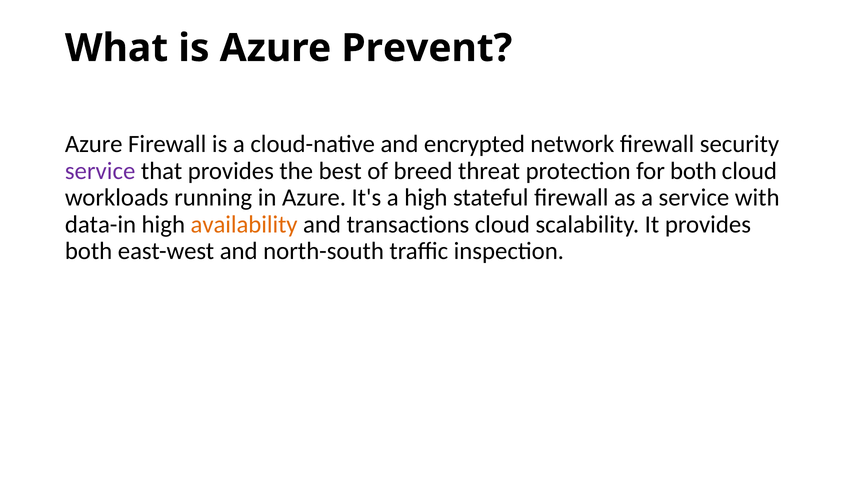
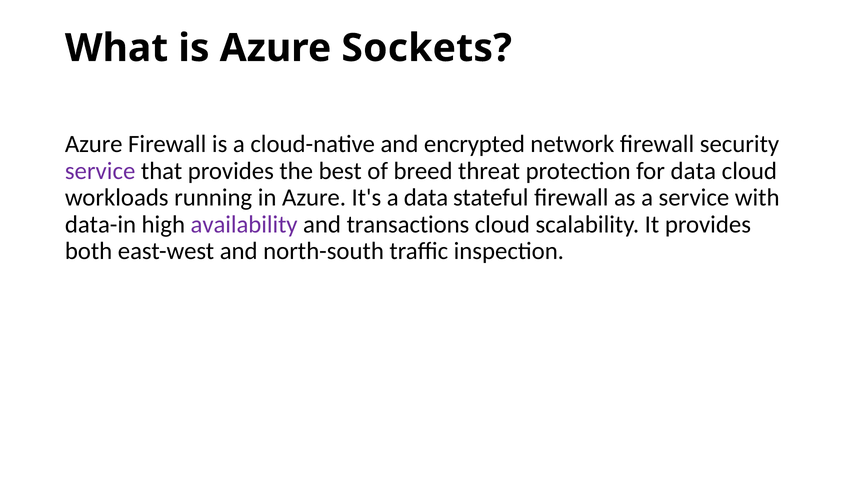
Prevent: Prevent -> Sockets
for both: both -> data
a high: high -> data
availability colour: orange -> purple
